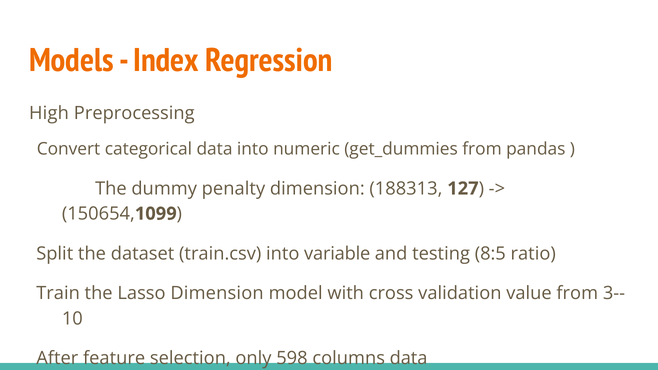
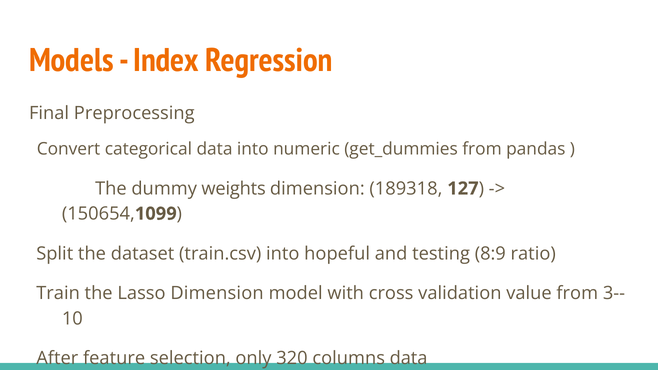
High: High -> Final
penalty: penalty -> weights
188313: 188313 -> 189318
variable: variable -> hopeful
8:5: 8:5 -> 8:9
598: 598 -> 320
